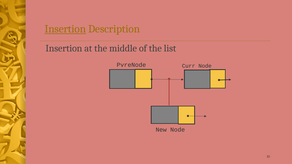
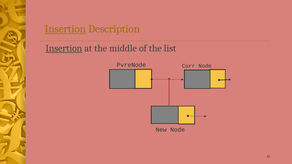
Insertion at (64, 48) underline: none -> present
